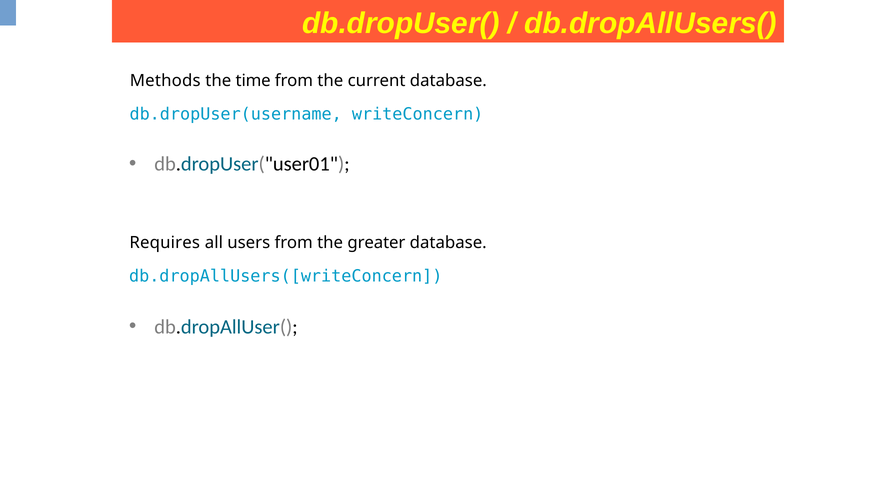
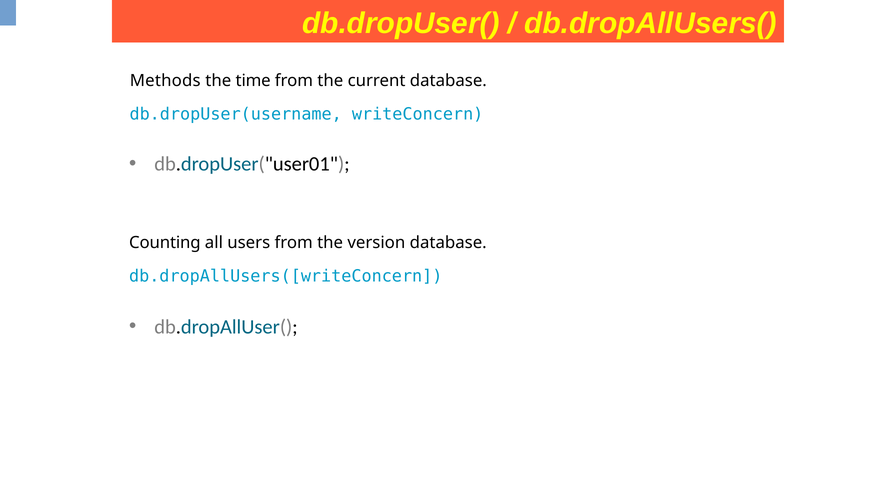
Requires: Requires -> Counting
greater: greater -> version
